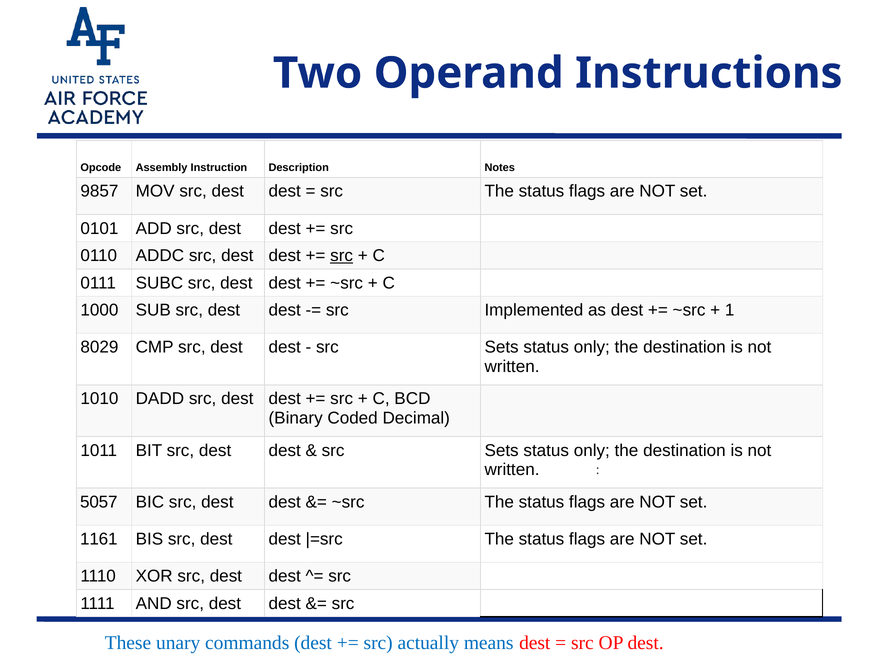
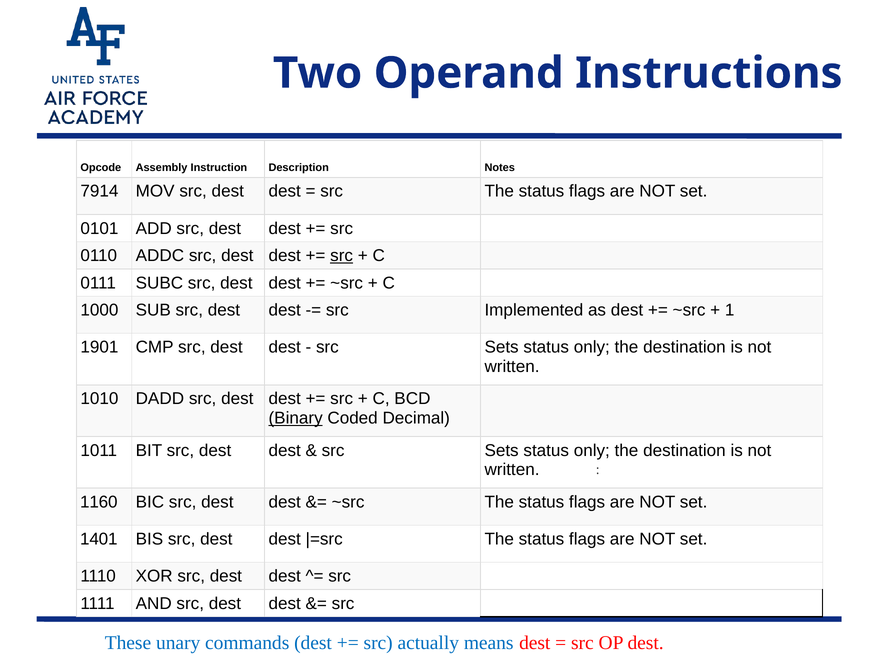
9857: 9857 -> 7914
8029: 8029 -> 1901
Binary underline: none -> present
5057: 5057 -> 1160
1161: 1161 -> 1401
